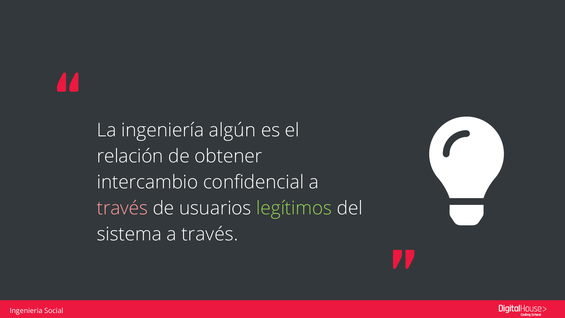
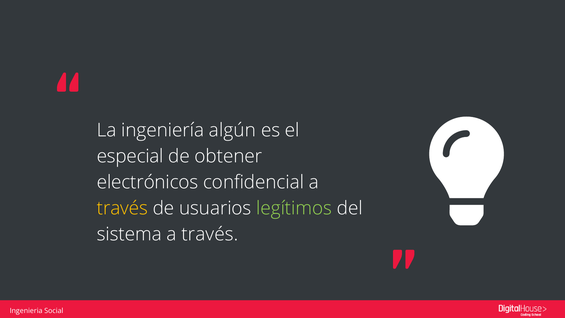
relación: relación -> especial
intercambio: intercambio -> electrónicos
través at (122, 208) colour: pink -> yellow
